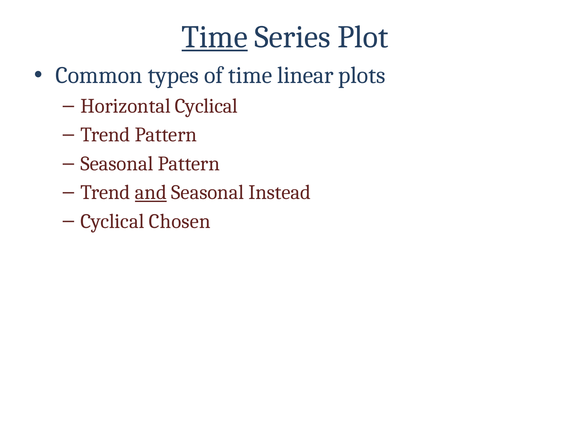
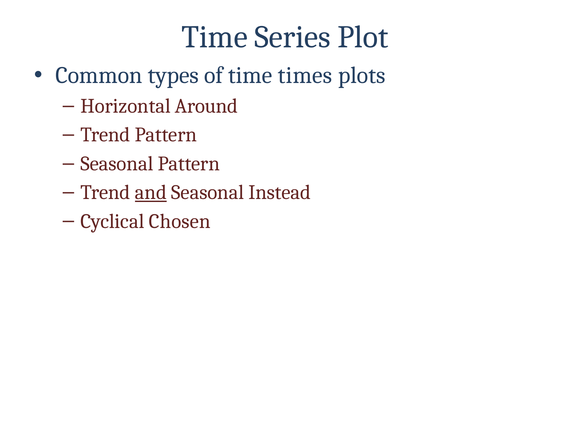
Time at (215, 37) underline: present -> none
linear: linear -> times
Horizontal Cyclical: Cyclical -> Around
